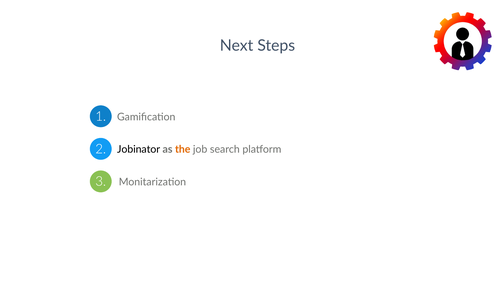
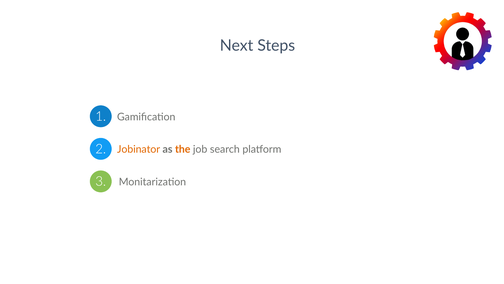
Jobinator colour: black -> orange
